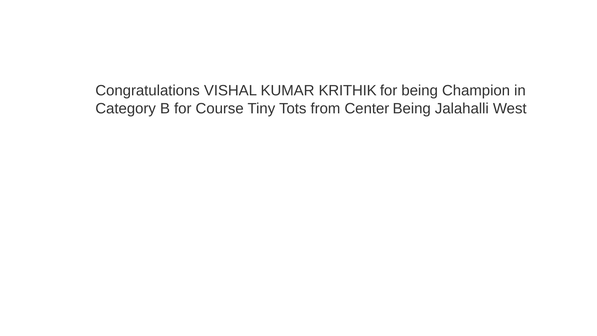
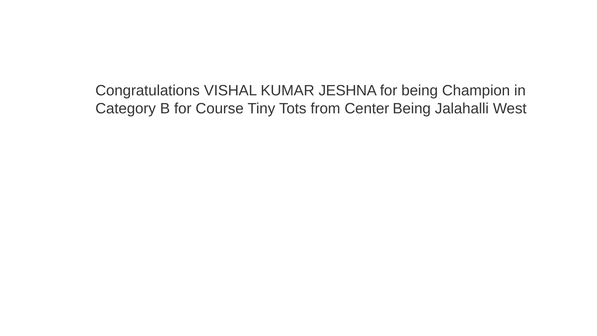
KRITHIK: KRITHIK -> JESHNA
